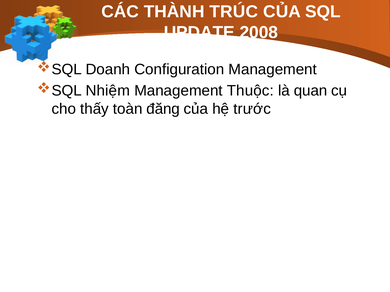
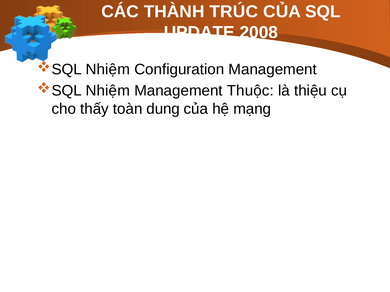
Doanh at (108, 70): Doanh -> Nhiệm
quan: quan -> thiệu
đăng: đăng -> dung
trước: trước -> mạng
